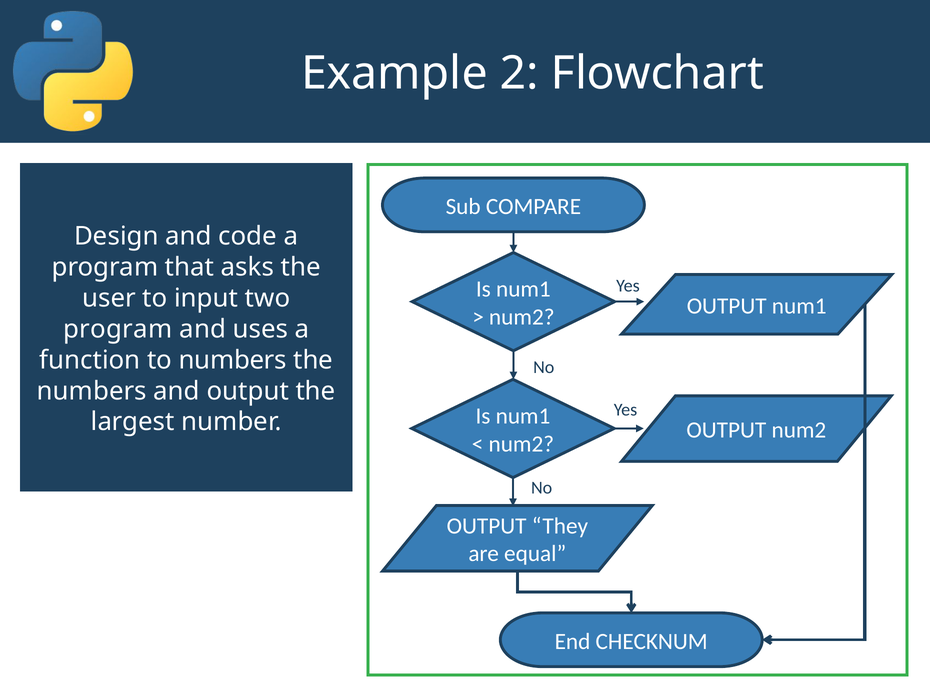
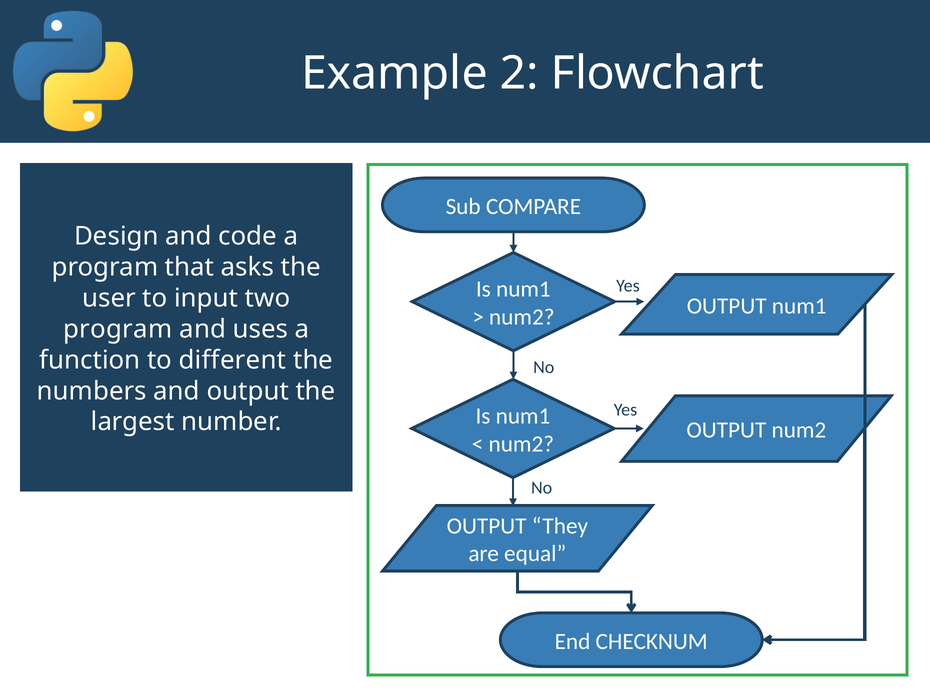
to numbers: numbers -> different
